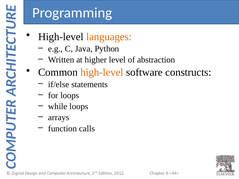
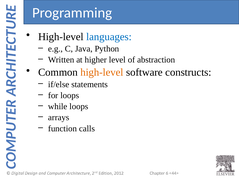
languages colour: orange -> blue
